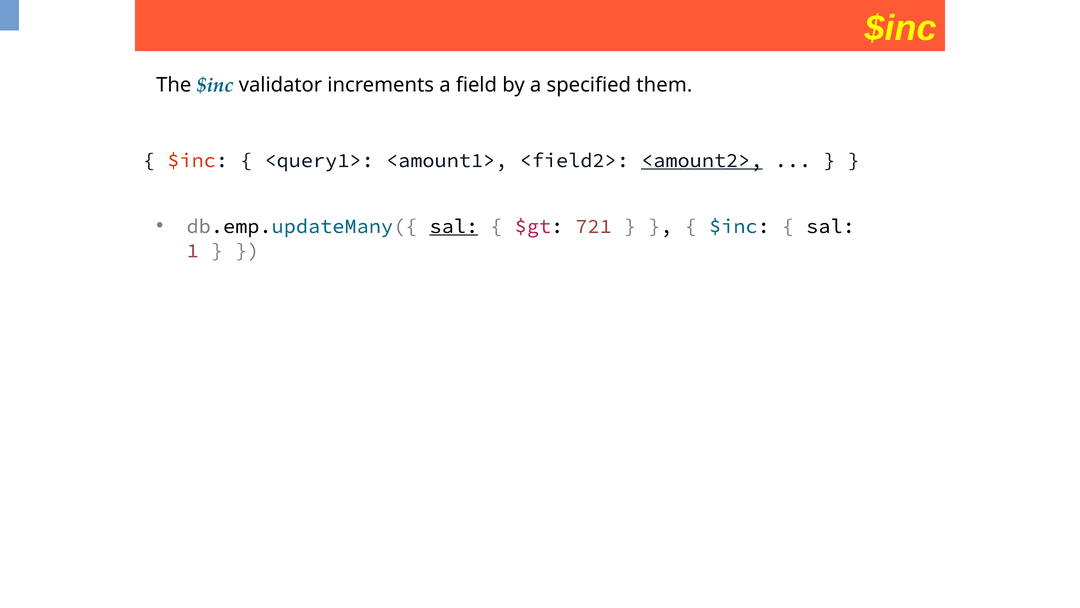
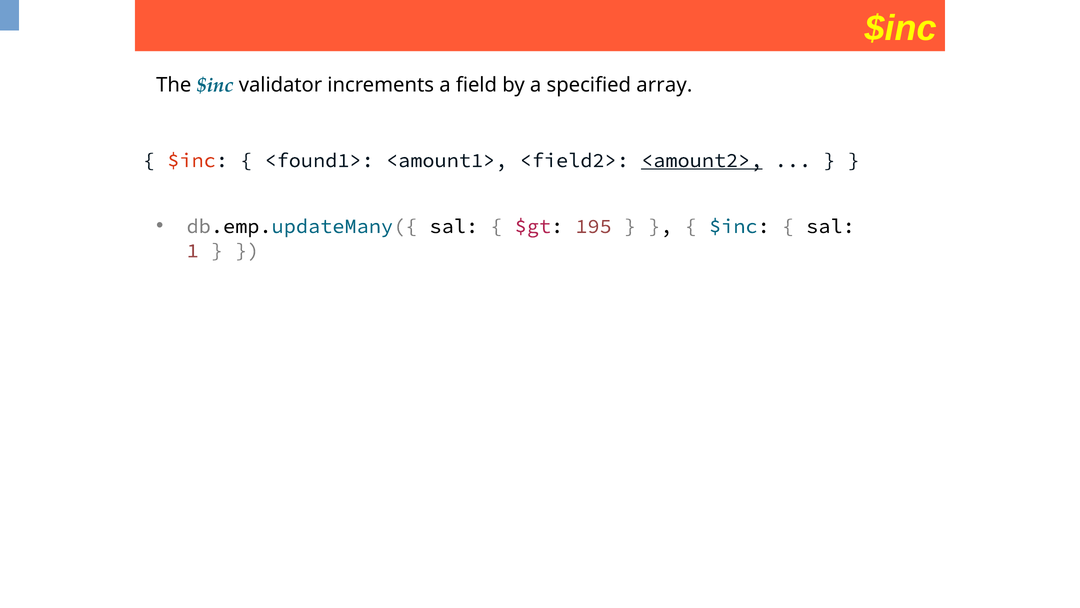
them: them -> array
<query1>: <query1> -> <found1>
sal at (454, 226) underline: present -> none
721: 721 -> 195
